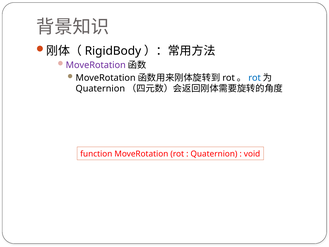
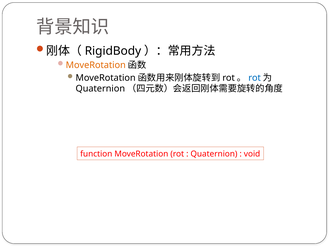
MoveRotation at (96, 65) colour: purple -> orange
